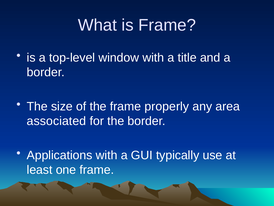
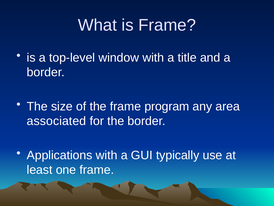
properly: properly -> program
